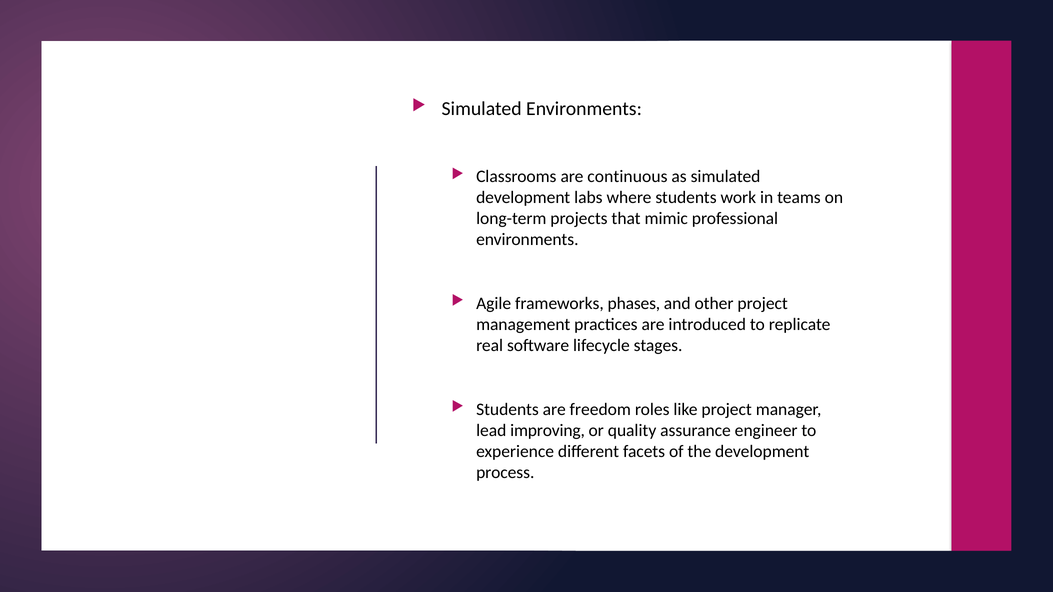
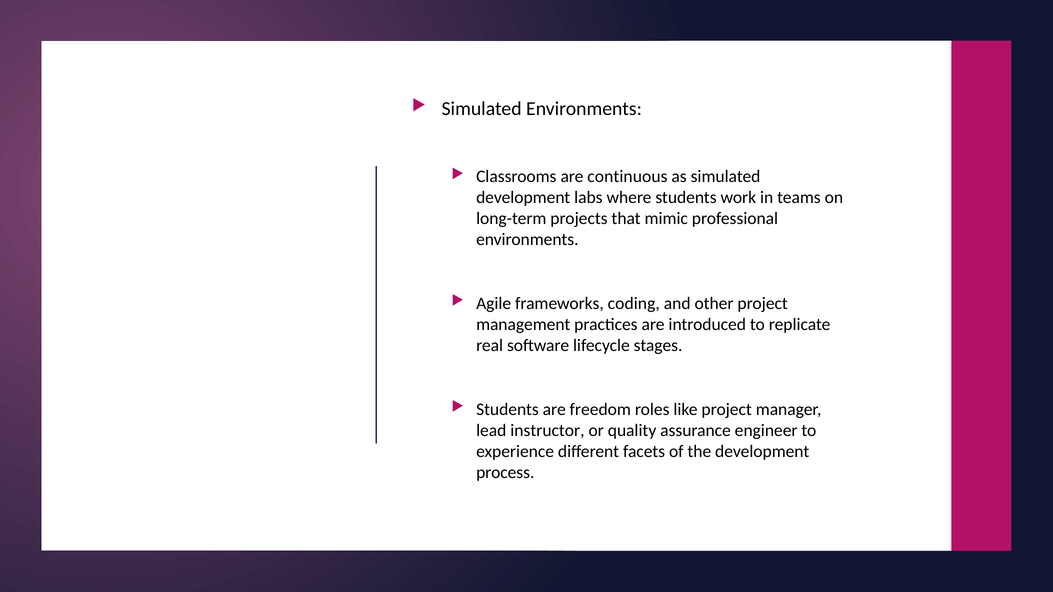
phases: phases -> coding
improving: improving -> instructor
